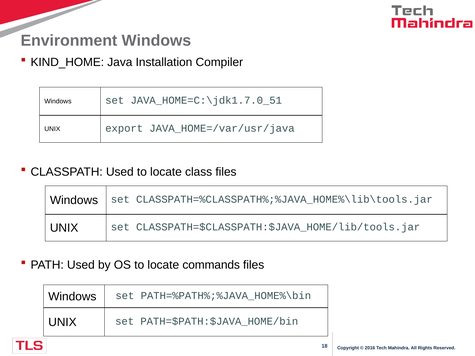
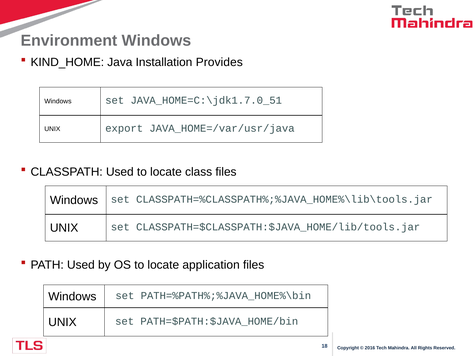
Compiler: Compiler -> Provides
commands: commands -> application
